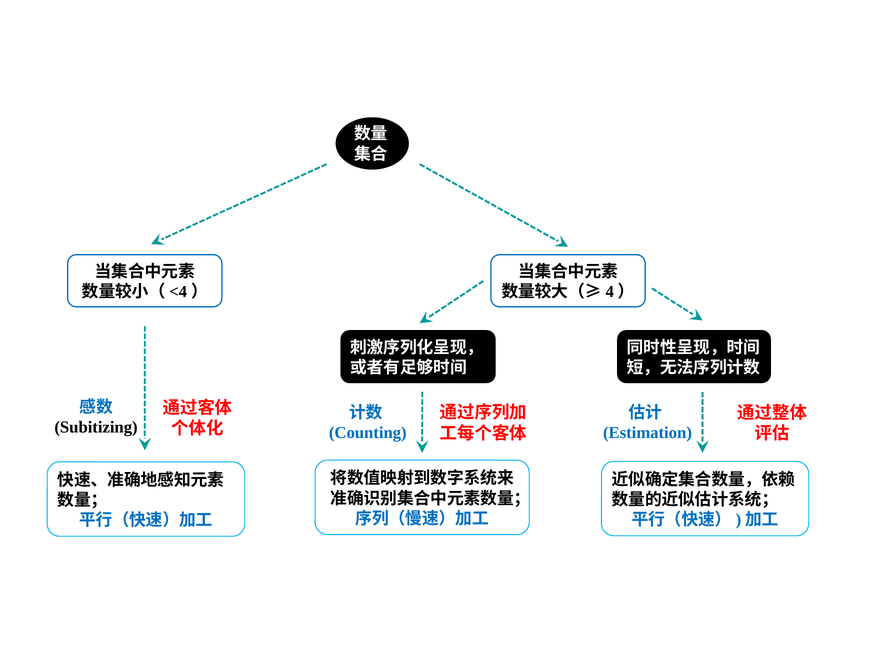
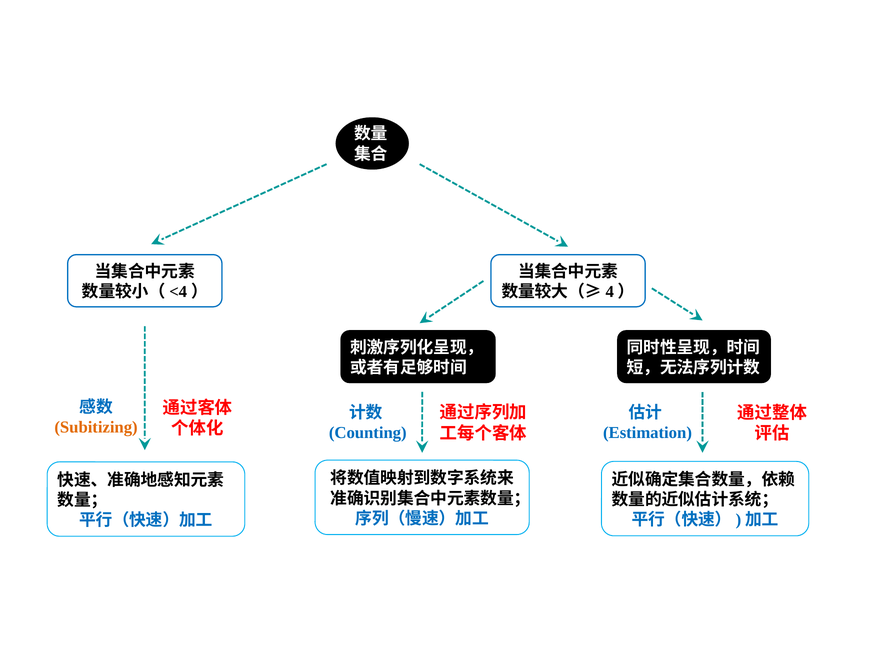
Subitizing colour: black -> orange
